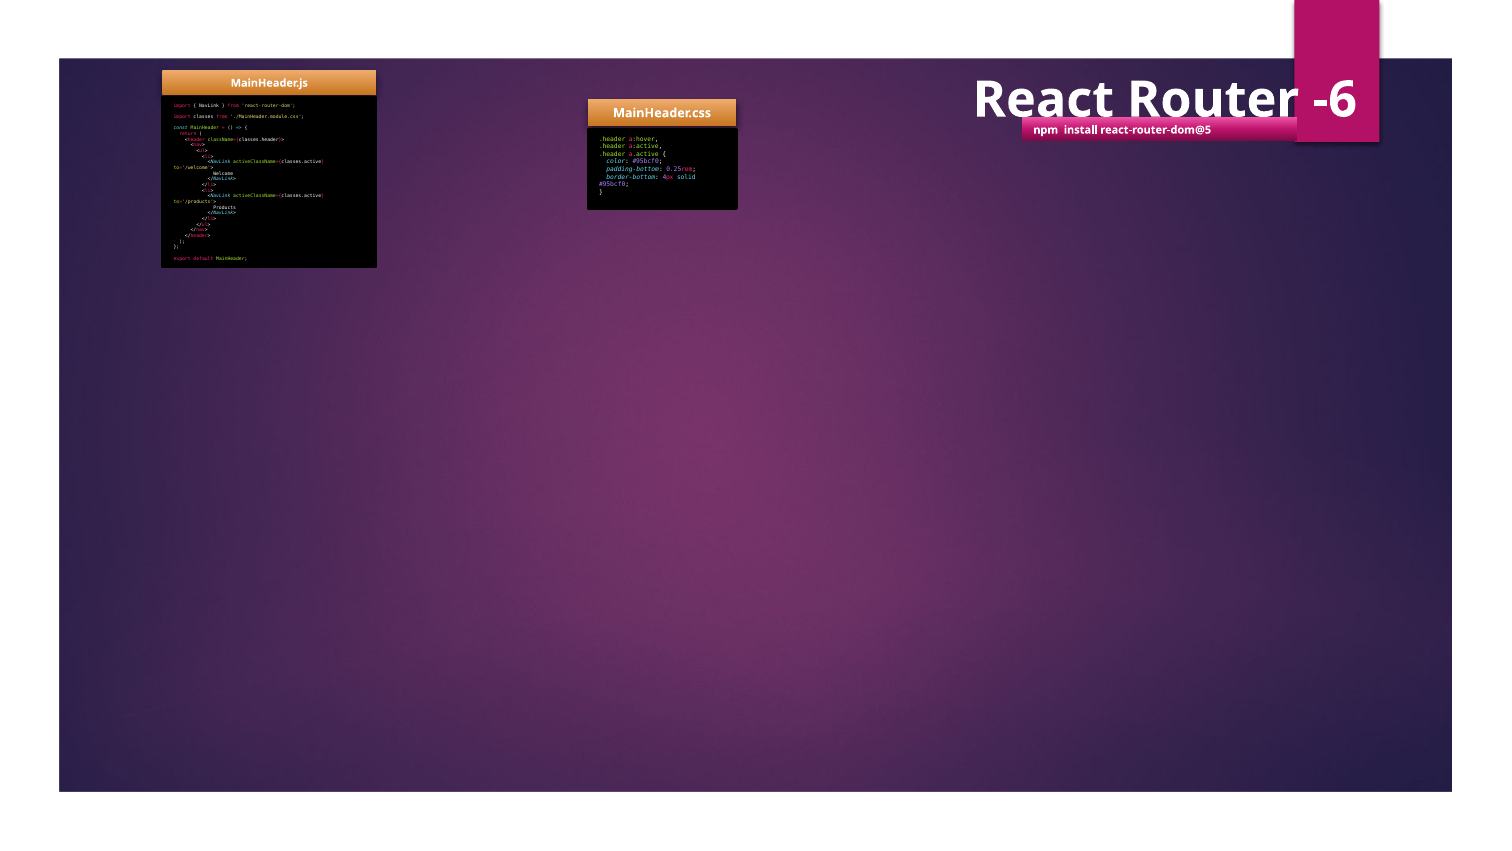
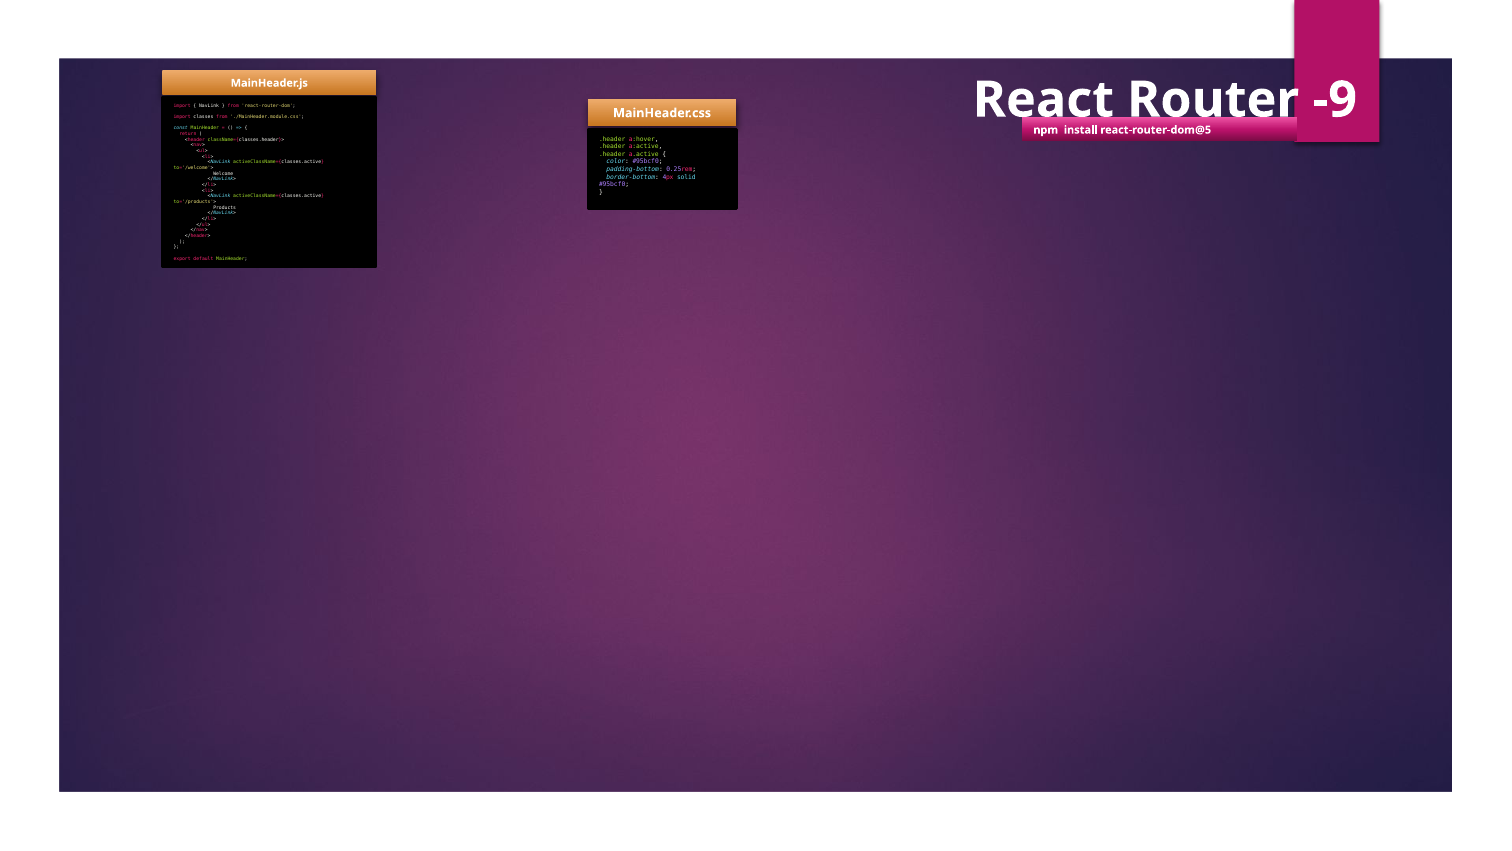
-6: -6 -> -9
